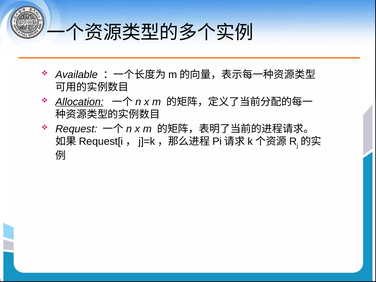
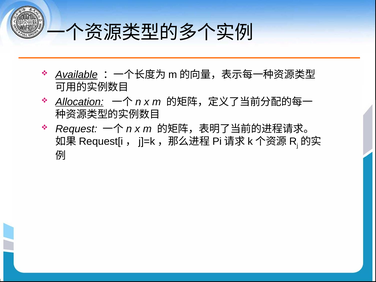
Available underline: none -> present
